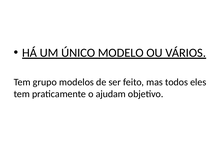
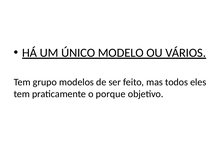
ajudam: ajudam -> porque
